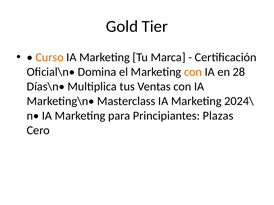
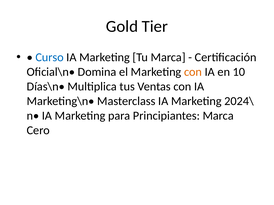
Curso colour: orange -> blue
28: 28 -> 10
Principiantes Plazas: Plazas -> Marca
